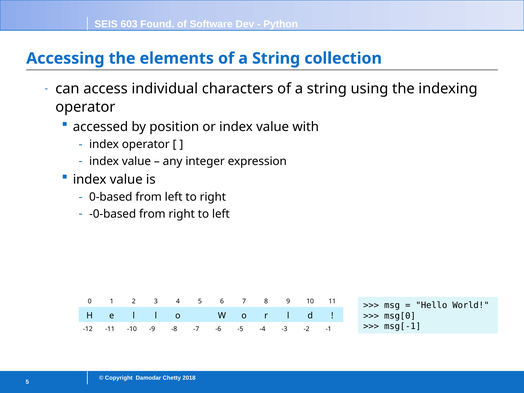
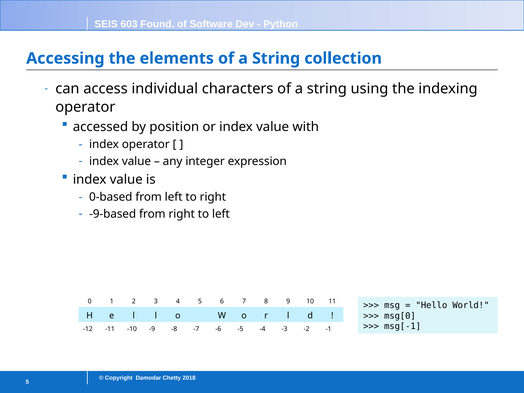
-0-based: -0-based -> -9-based
